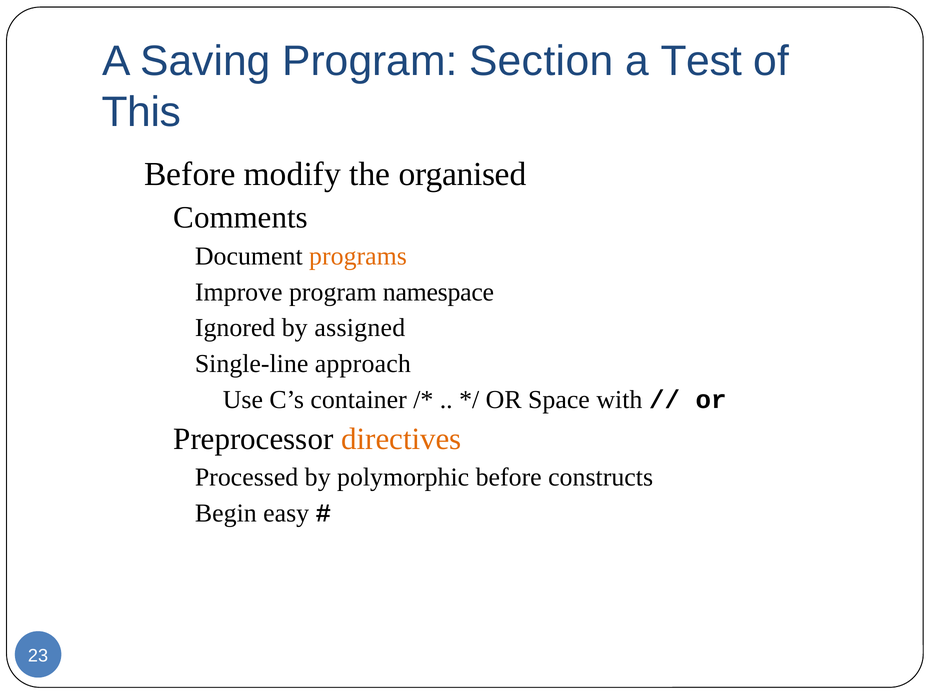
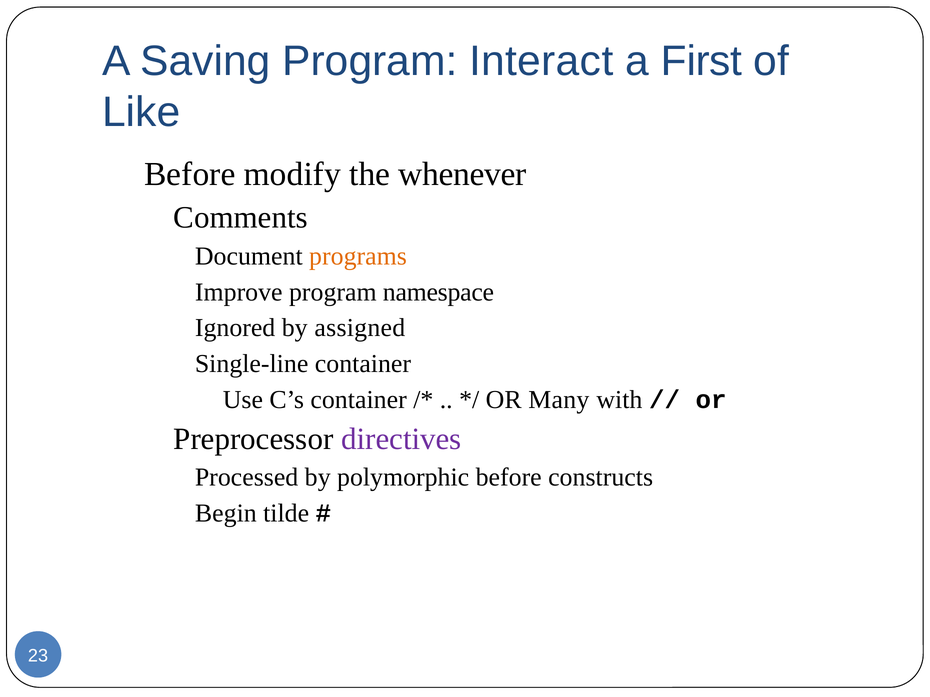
Section: Section -> Interact
Test: Test -> First
This: This -> Like
organised: organised -> whenever
approach at (363, 364): approach -> container
Space: Space -> Many
directives colour: orange -> purple
easy: easy -> tilde
